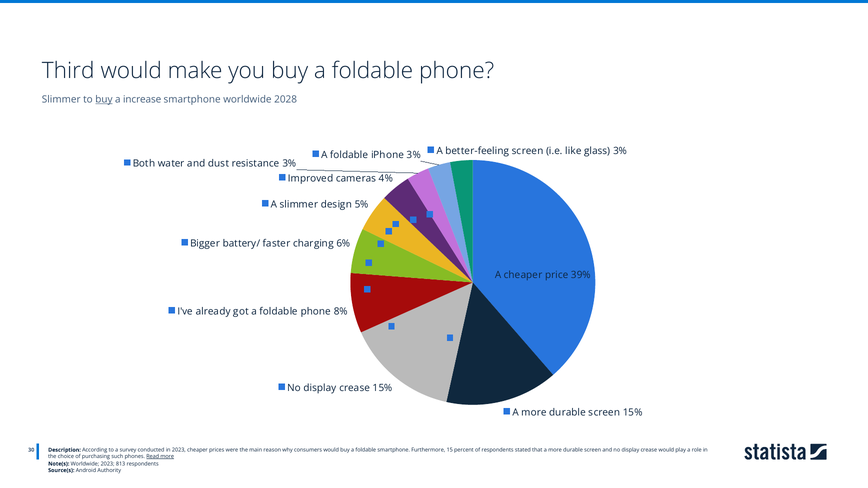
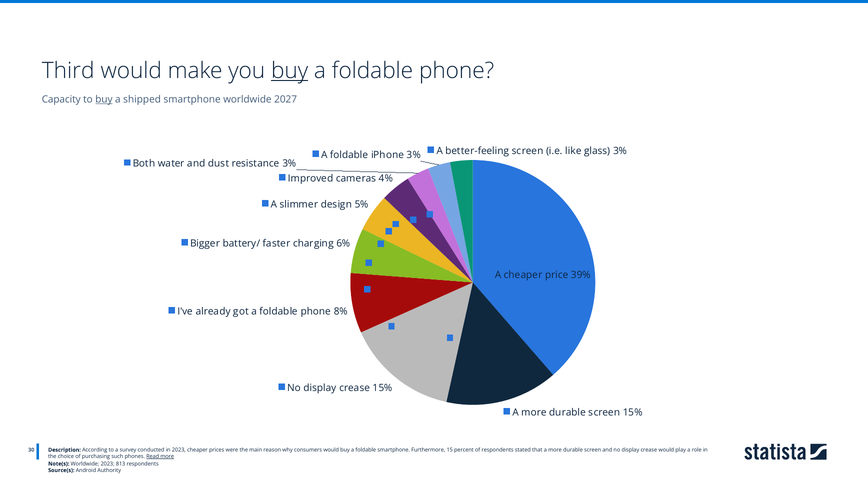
buy at (290, 71) underline: none -> present
Slimmer at (61, 100): Slimmer -> Capacity
increase: increase -> shipped
2028: 2028 -> 2027
